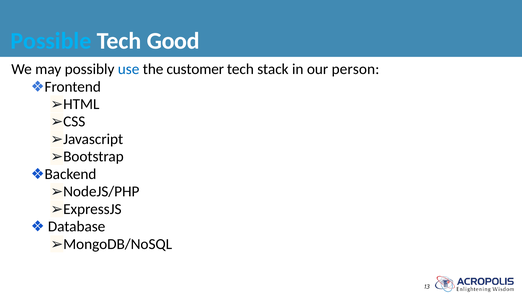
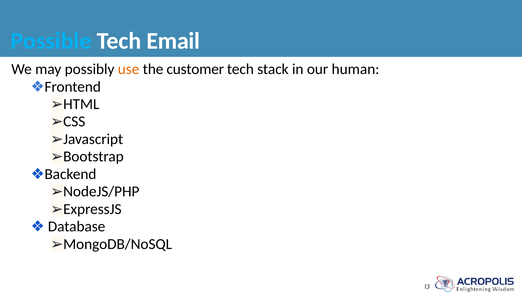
Good: Good -> Email
use colour: blue -> orange
person: person -> human
